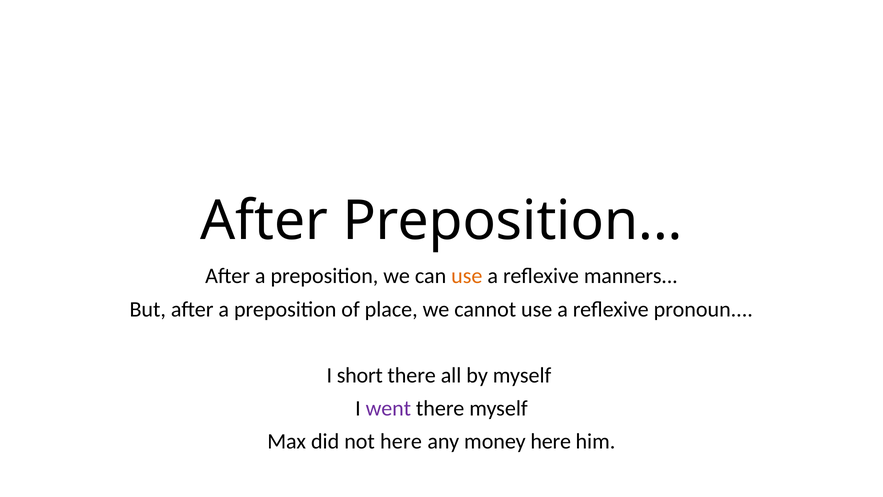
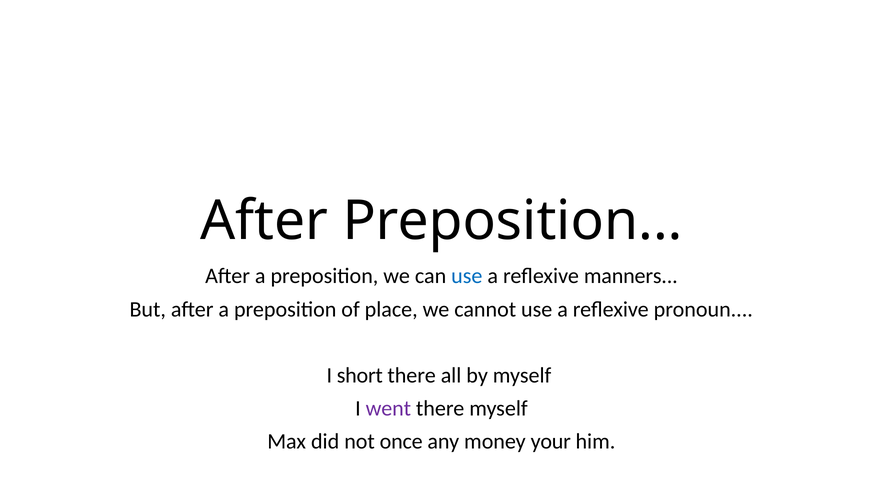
use at (467, 276) colour: orange -> blue
not here: here -> once
money here: here -> your
